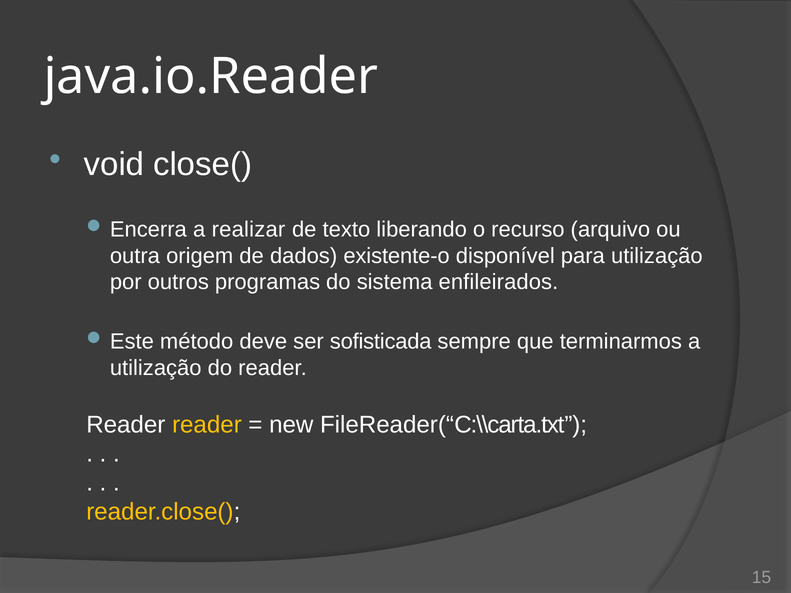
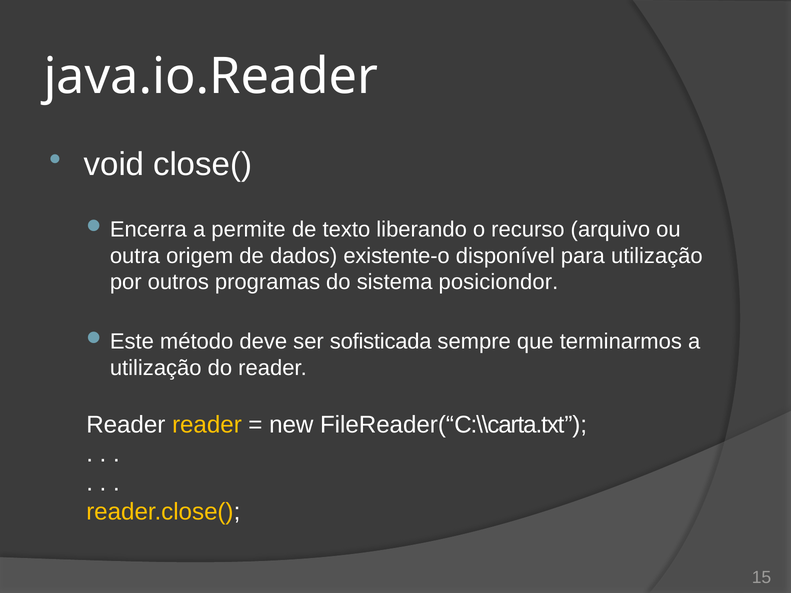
realizar: realizar -> permite
enfileirados: enfileirados -> posiciondor
